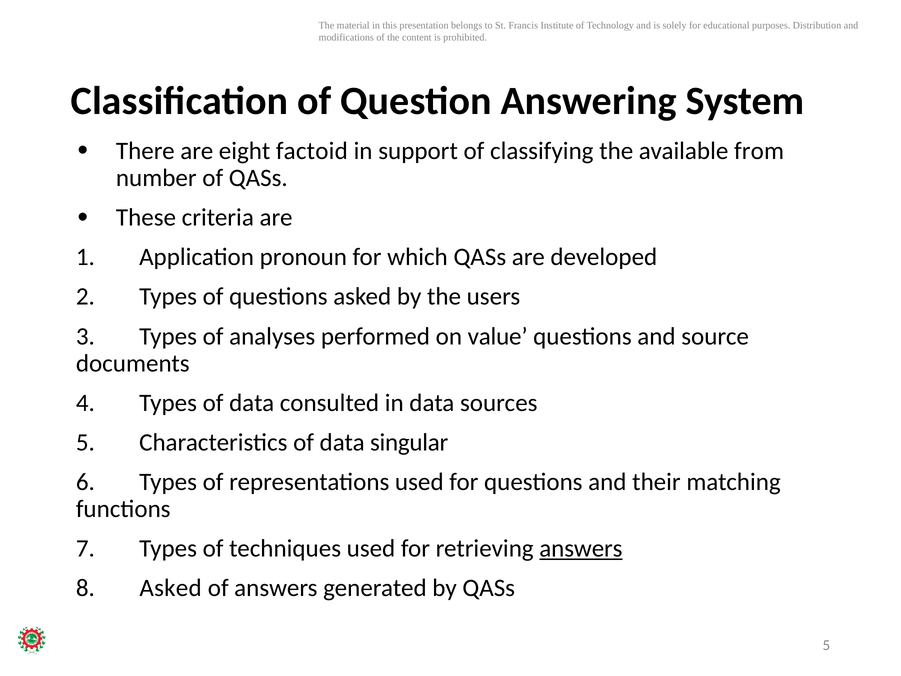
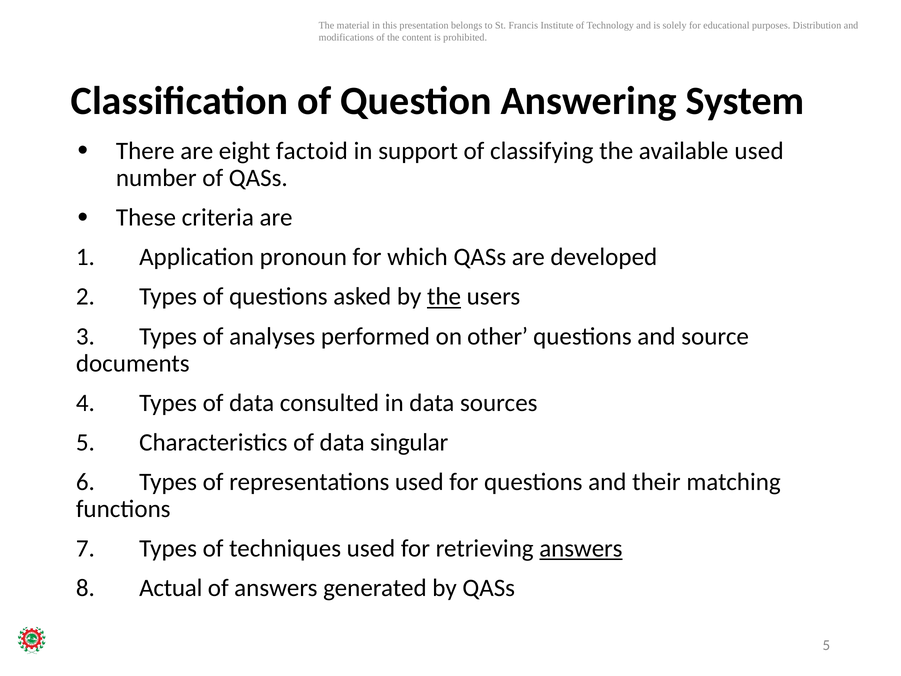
available from: from -> used
the at (444, 297) underline: none -> present
value: value -> other
8 Asked: Asked -> Actual
